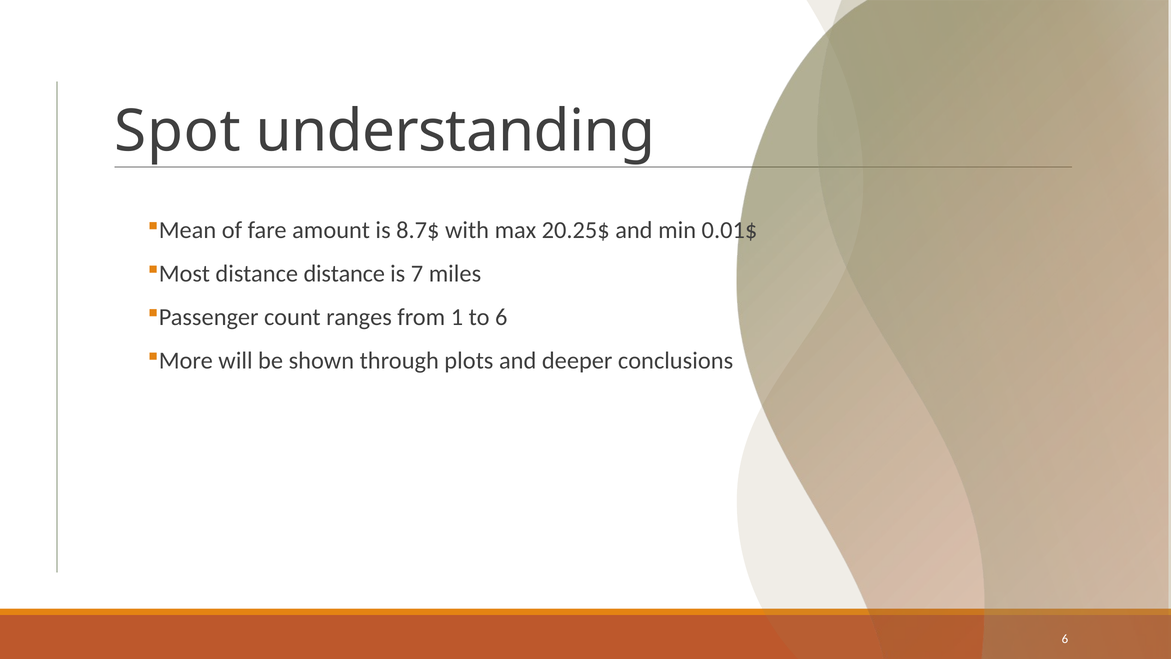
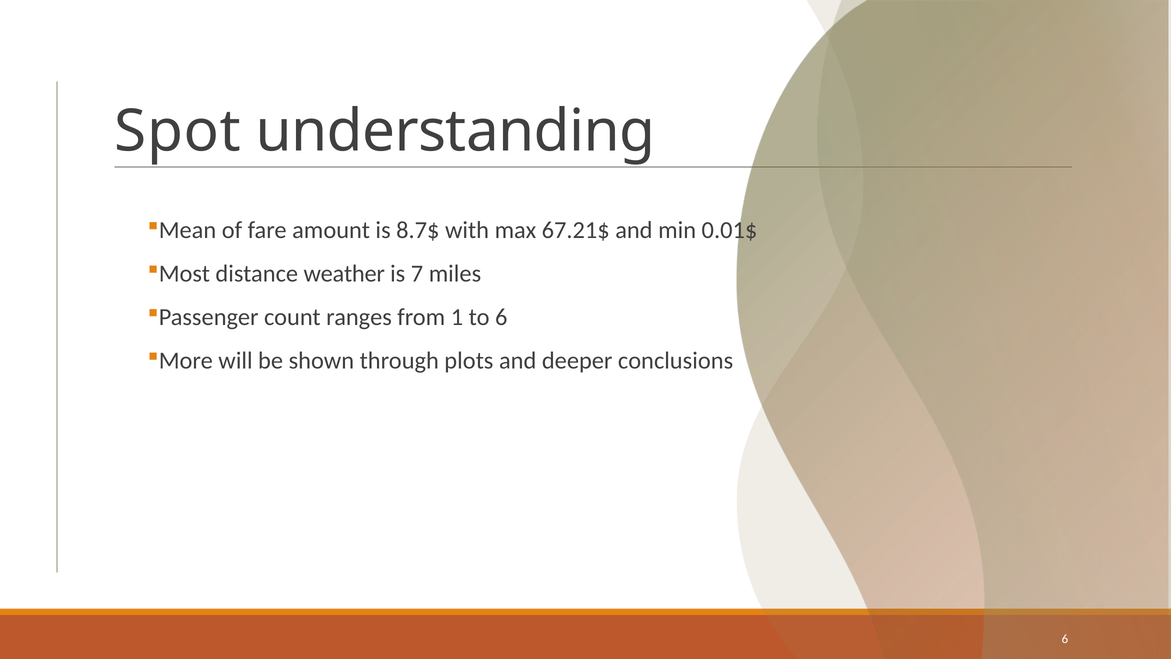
20.25$: 20.25$ -> 67.21$
distance distance: distance -> weather
